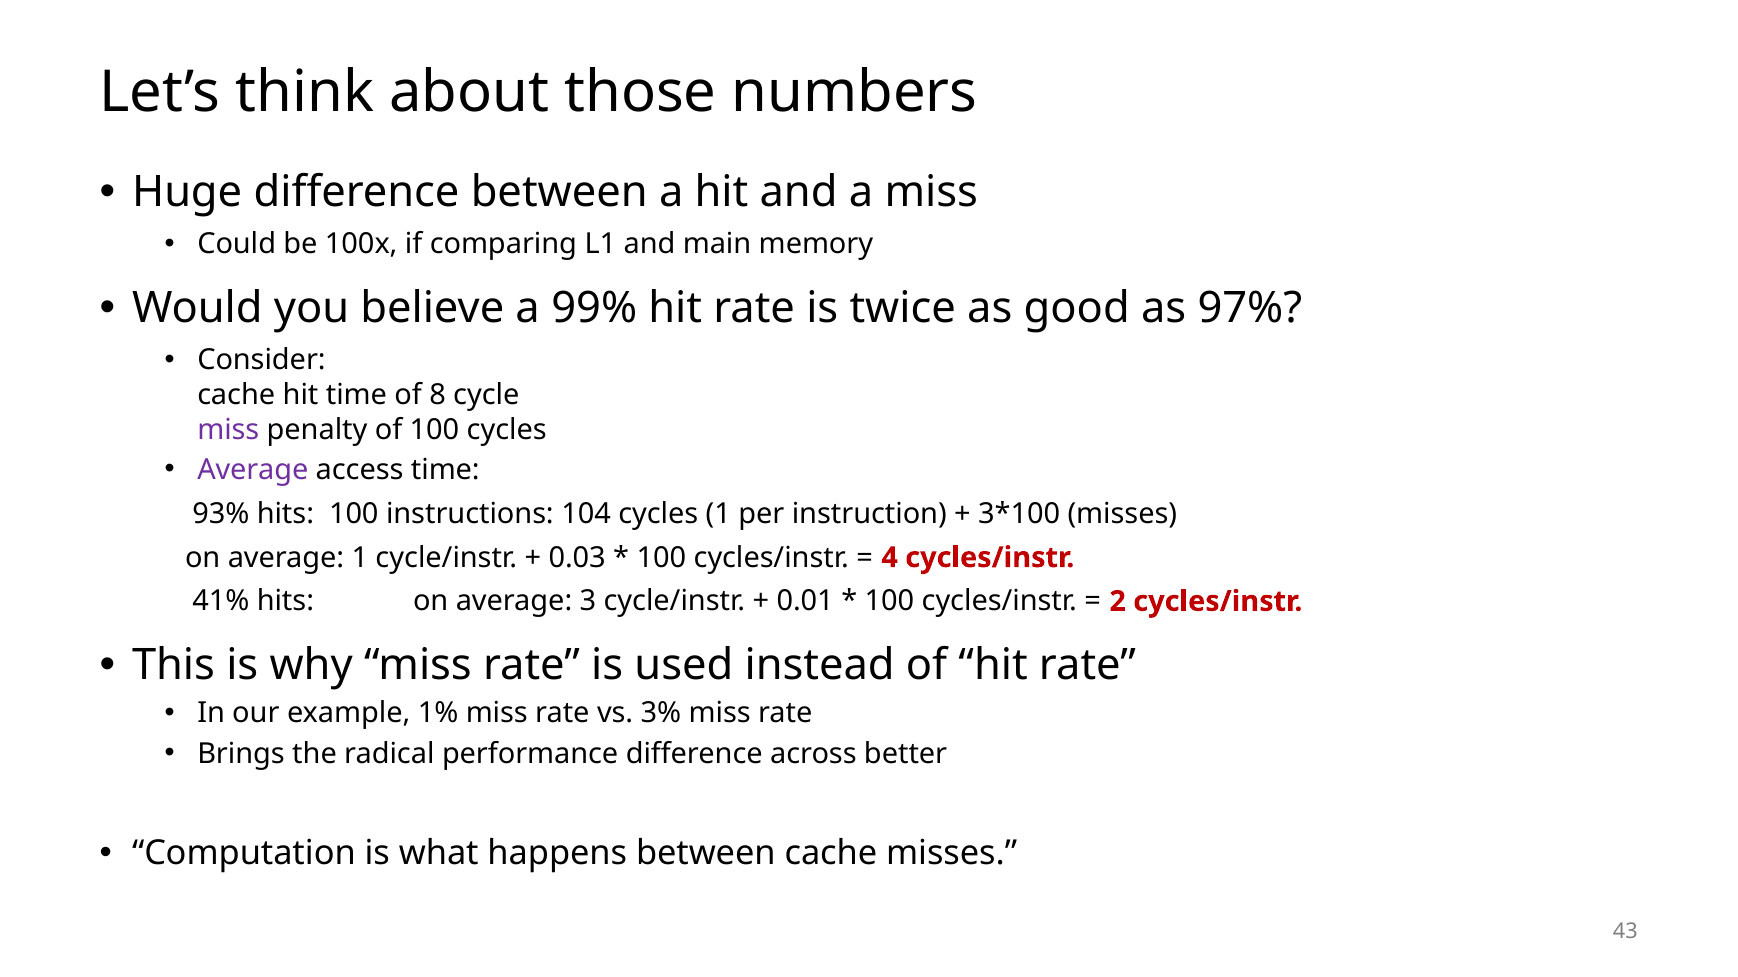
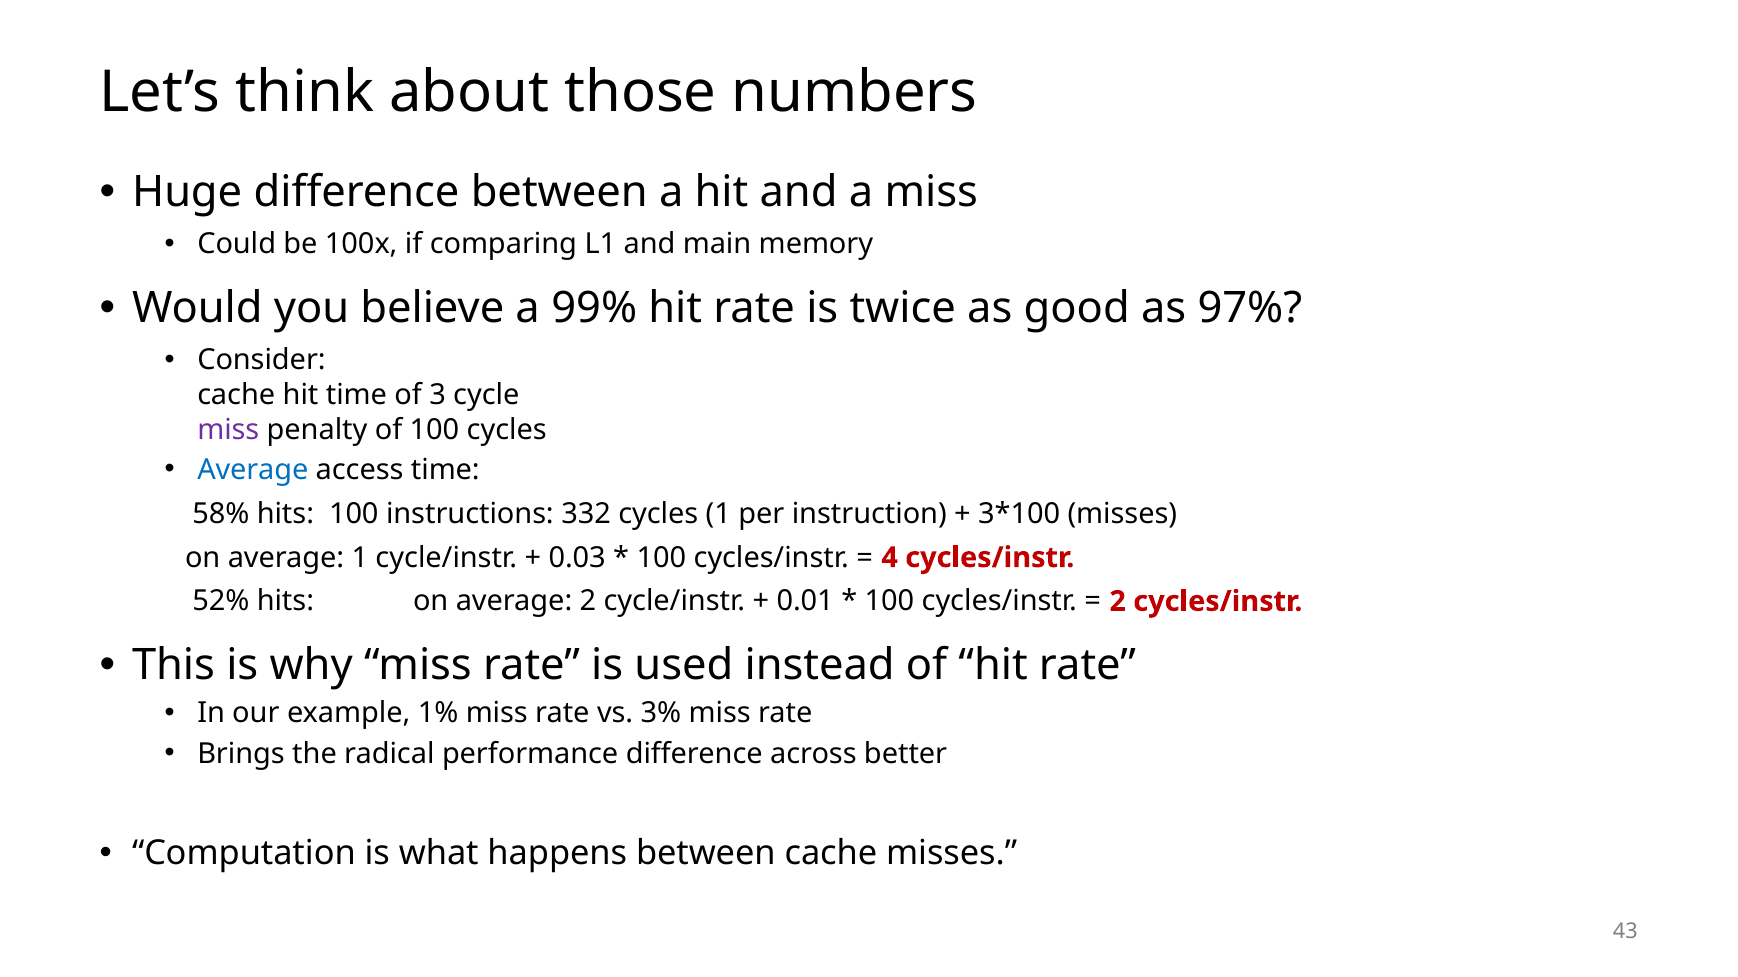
8: 8 -> 3
Average at (253, 470) colour: purple -> blue
93%: 93% -> 58%
104: 104 -> 332
41%: 41% -> 52%
average 3: 3 -> 2
